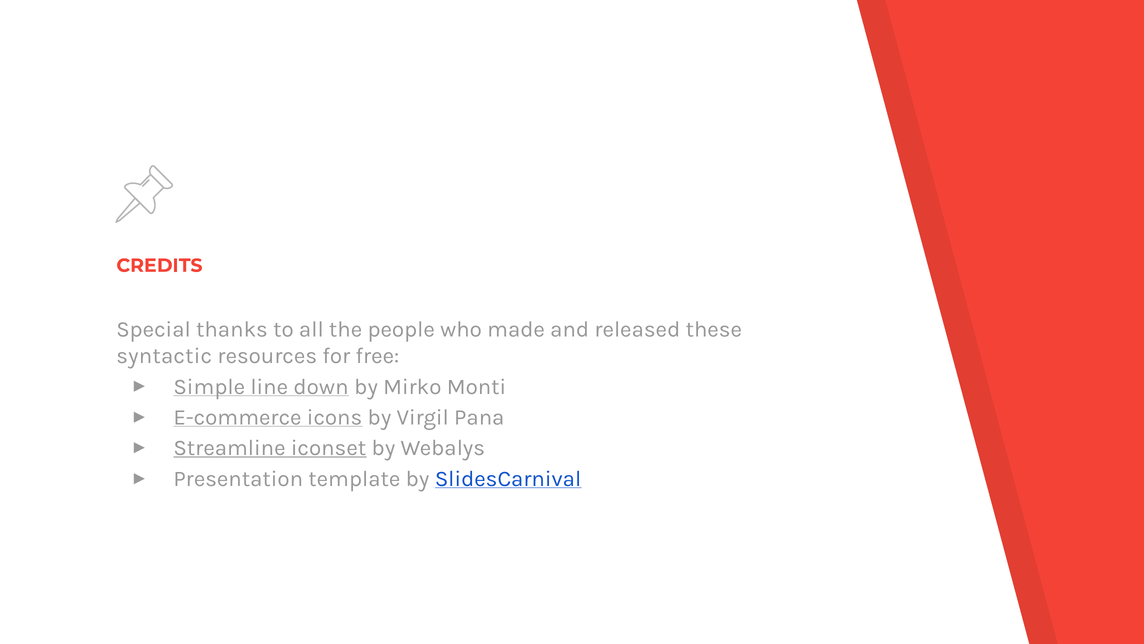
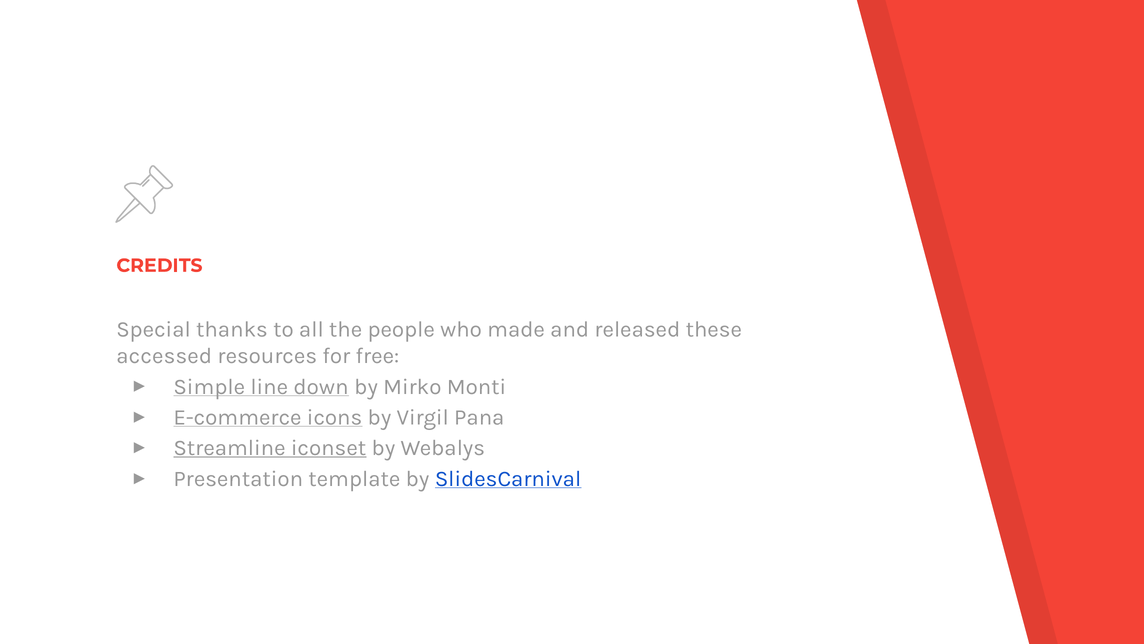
syntactic: syntactic -> accessed
